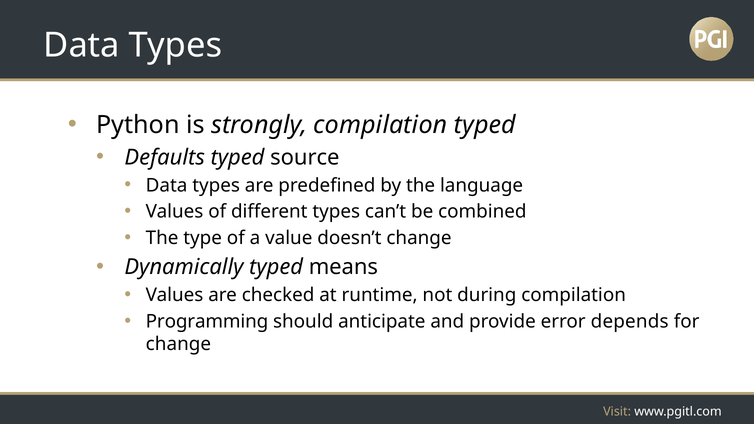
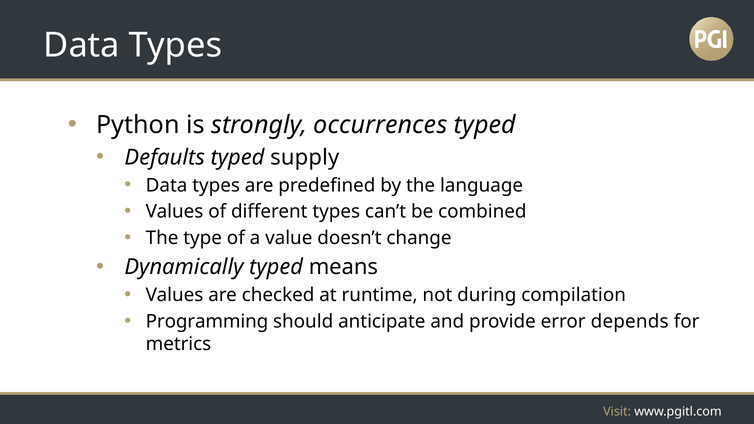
strongly compilation: compilation -> occurrences
source: source -> supply
change at (178, 344): change -> metrics
